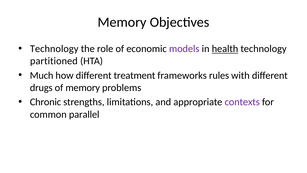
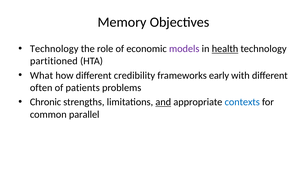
Much: Much -> What
treatment: treatment -> credibility
rules: rules -> early
drugs: drugs -> often
of memory: memory -> patients
and underline: none -> present
contexts colour: purple -> blue
